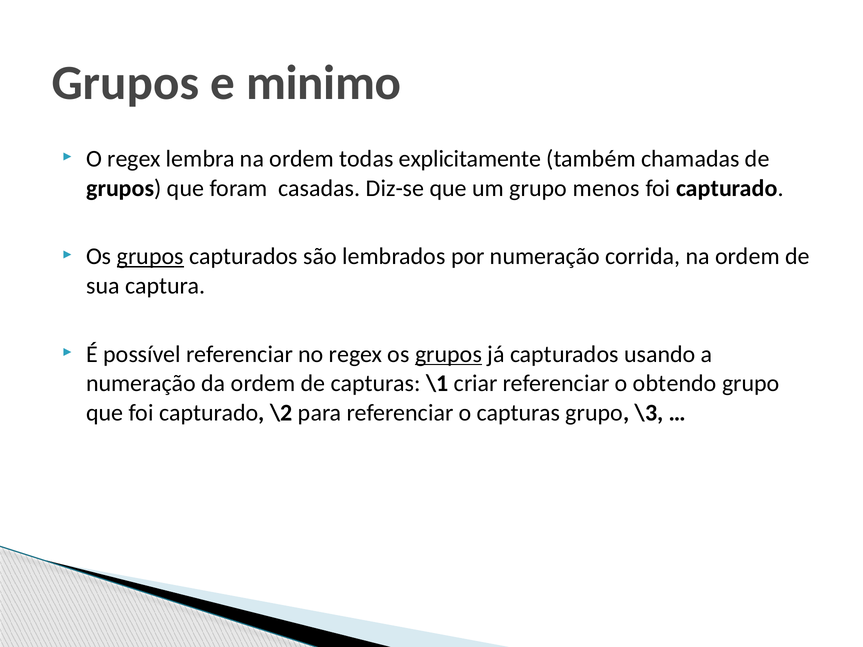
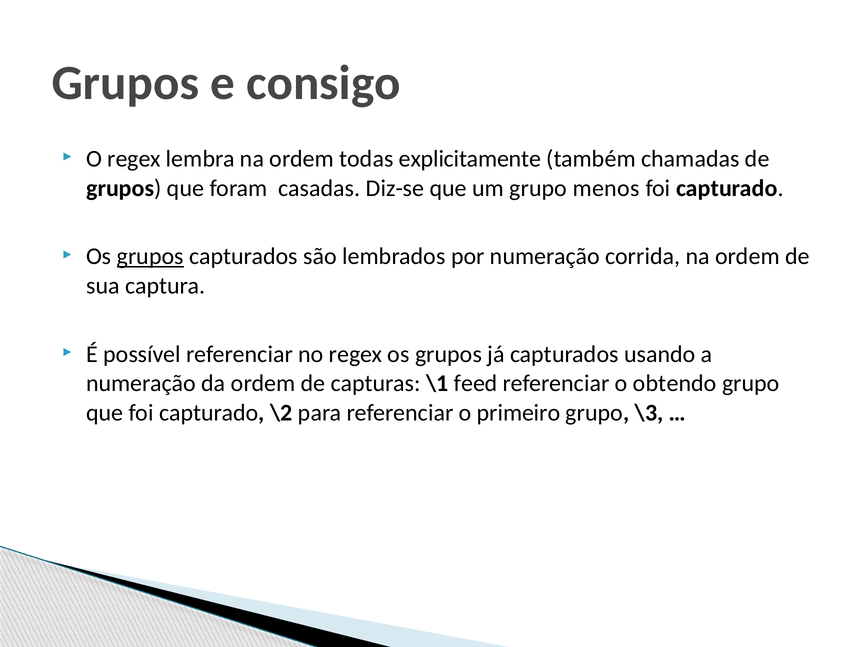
minimo: minimo -> consigo
grupos at (448, 354) underline: present -> none
criar: criar -> feed
o capturas: capturas -> primeiro
